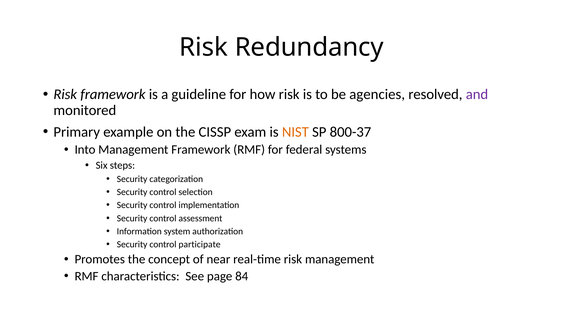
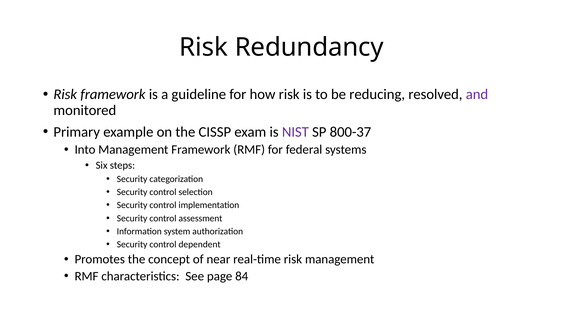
agencies: agencies -> reducing
NIST colour: orange -> purple
participate: participate -> dependent
